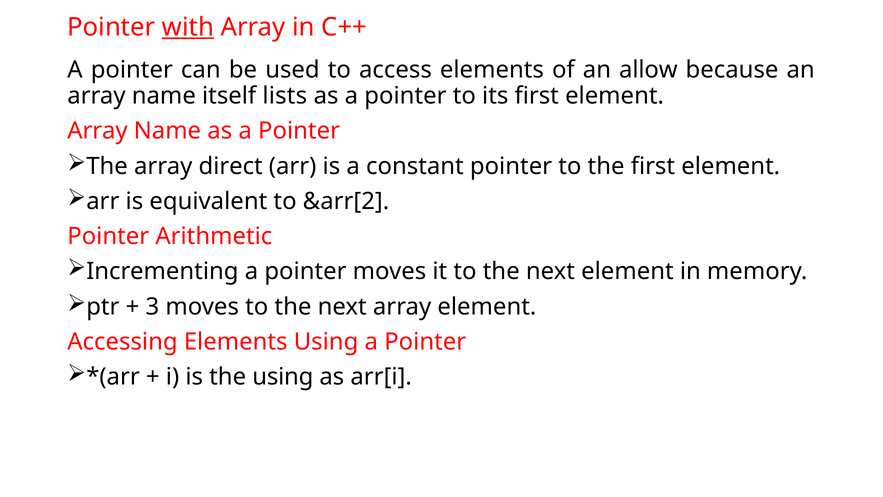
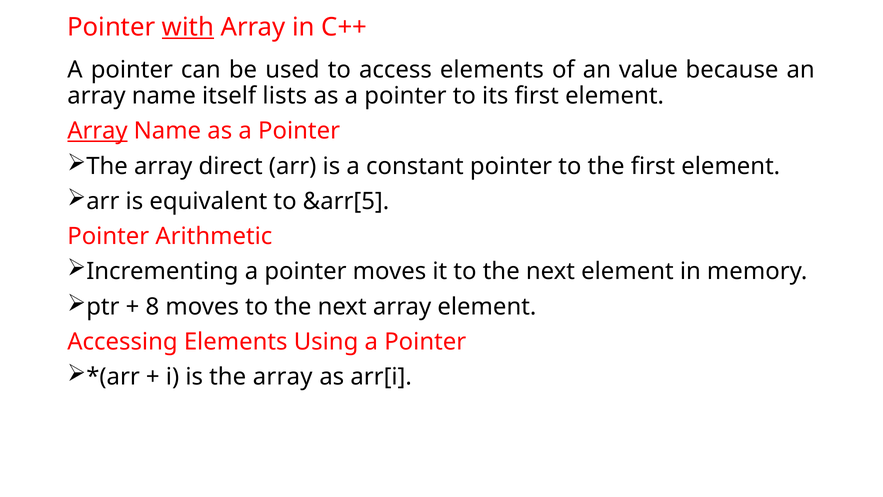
allow: allow -> value
Array at (97, 131) underline: none -> present
&arr[2: &arr[2 -> &arr[5
3: 3 -> 8
is the using: using -> array
